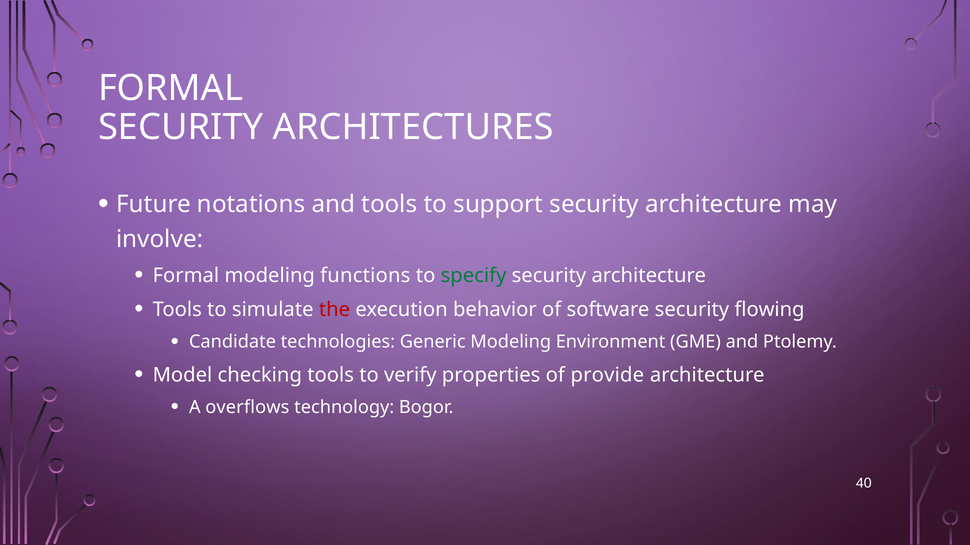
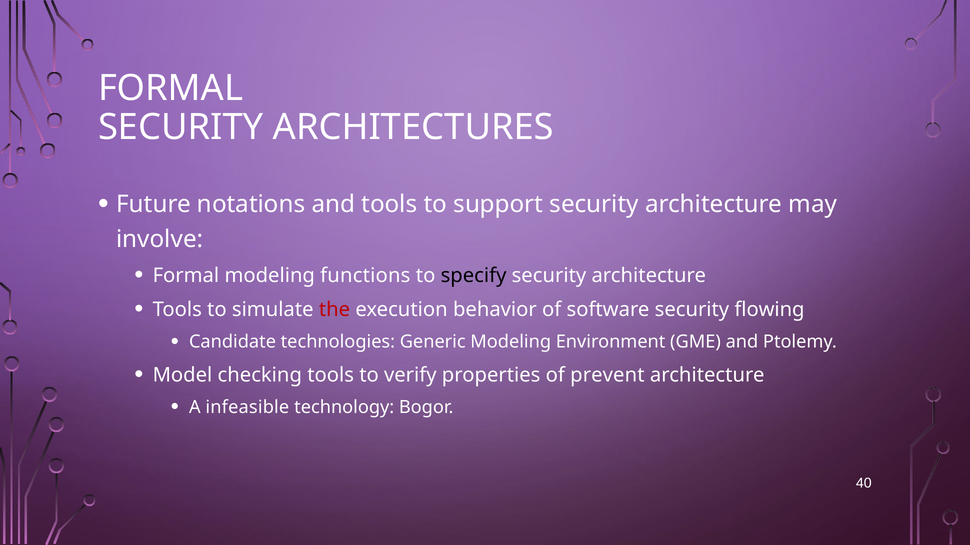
specify colour: green -> black
provide: provide -> prevent
overflows: overflows -> infeasible
